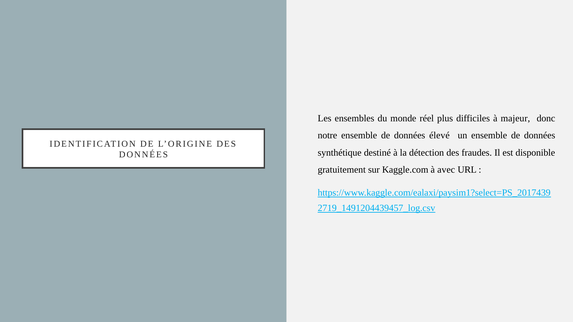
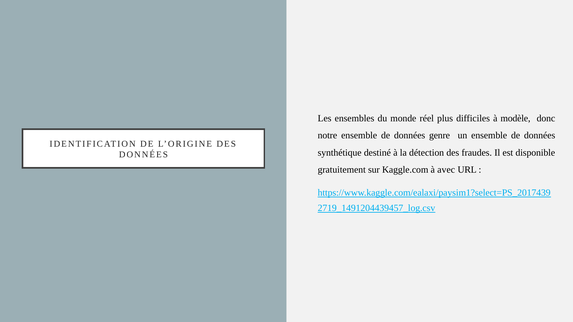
majeur: majeur -> modèle
élevé: élevé -> genre
